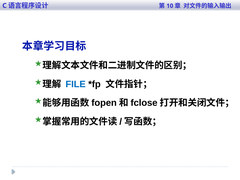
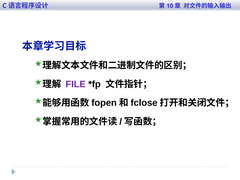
FILE colour: blue -> purple
